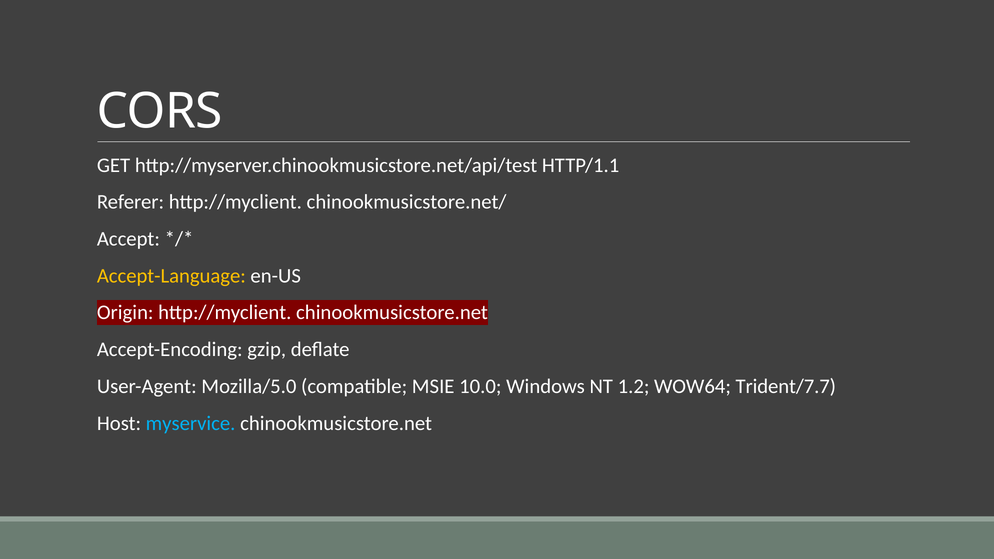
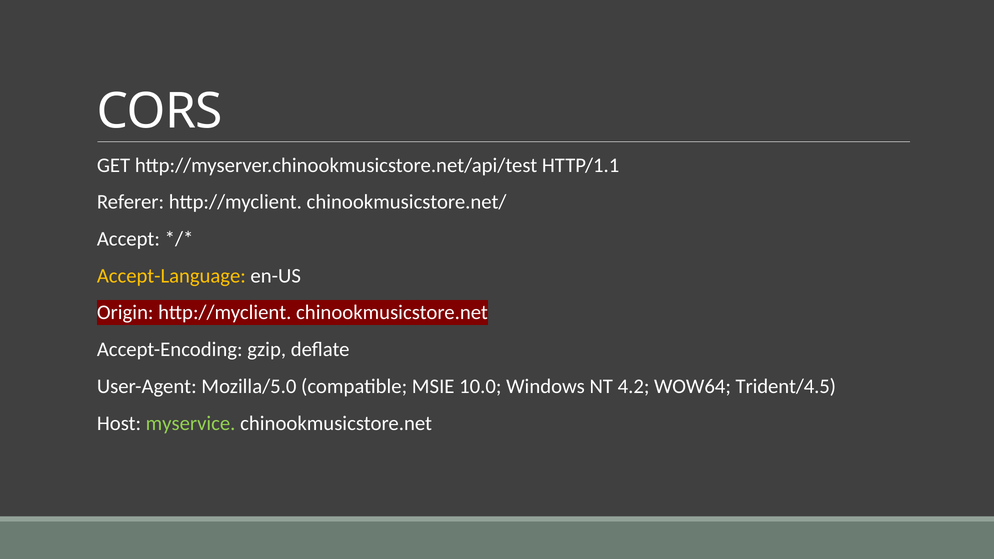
1.2: 1.2 -> 4.2
Trident/7.7: Trident/7.7 -> Trident/4.5
myservice colour: light blue -> light green
